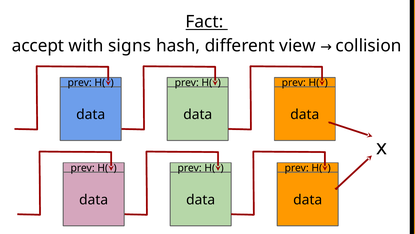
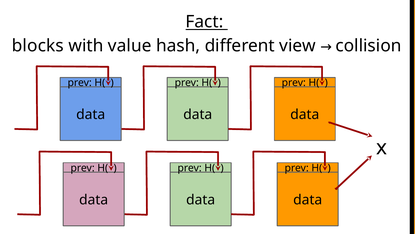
accept: accept -> blocks
signs: signs -> value
